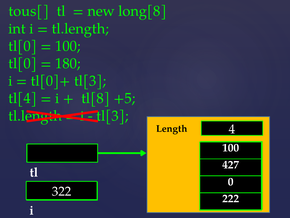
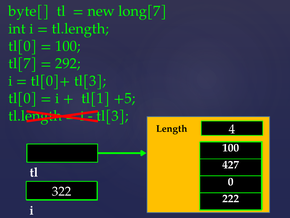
tous[: tous[ -> byte[
long[8: long[8 -> long[7
tl[0 at (23, 63): tl[0 -> tl[7
180: 180 -> 292
tl[4 at (23, 98): tl[4 -> tl[0
tl[8: tl[8 -> tl[1
